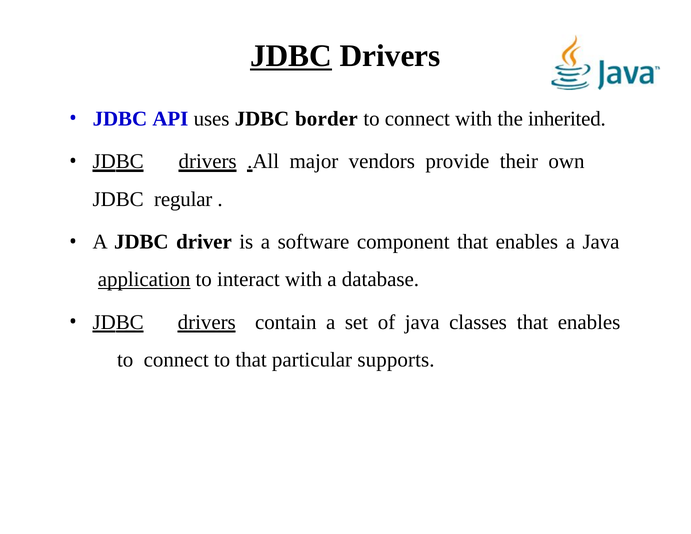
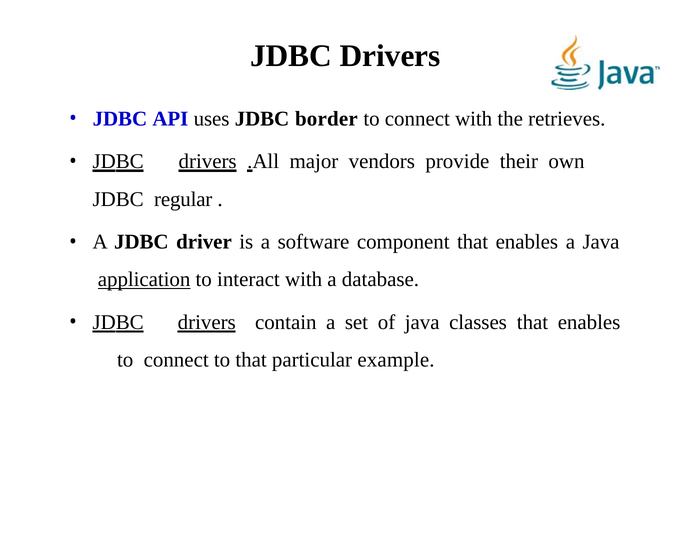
JDBC at (291, 56) underline: present -> none
inherited: inherited -> retrieves
supports: supports -> example
